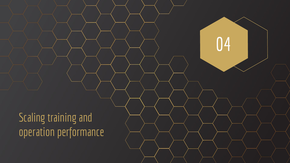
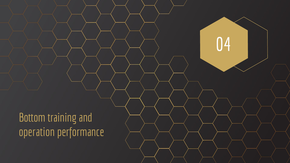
Scaling: Scaling -> Bottom
